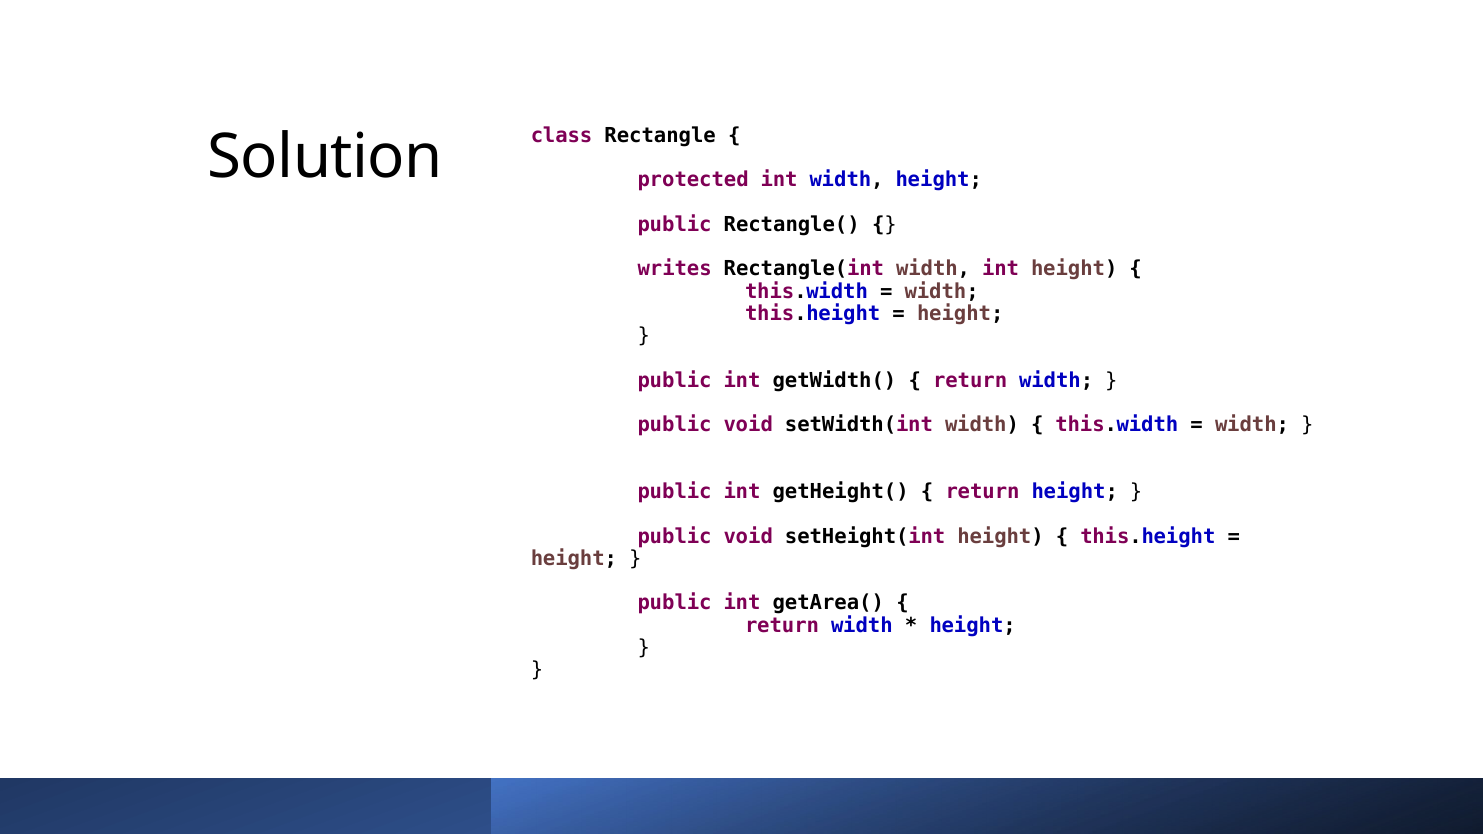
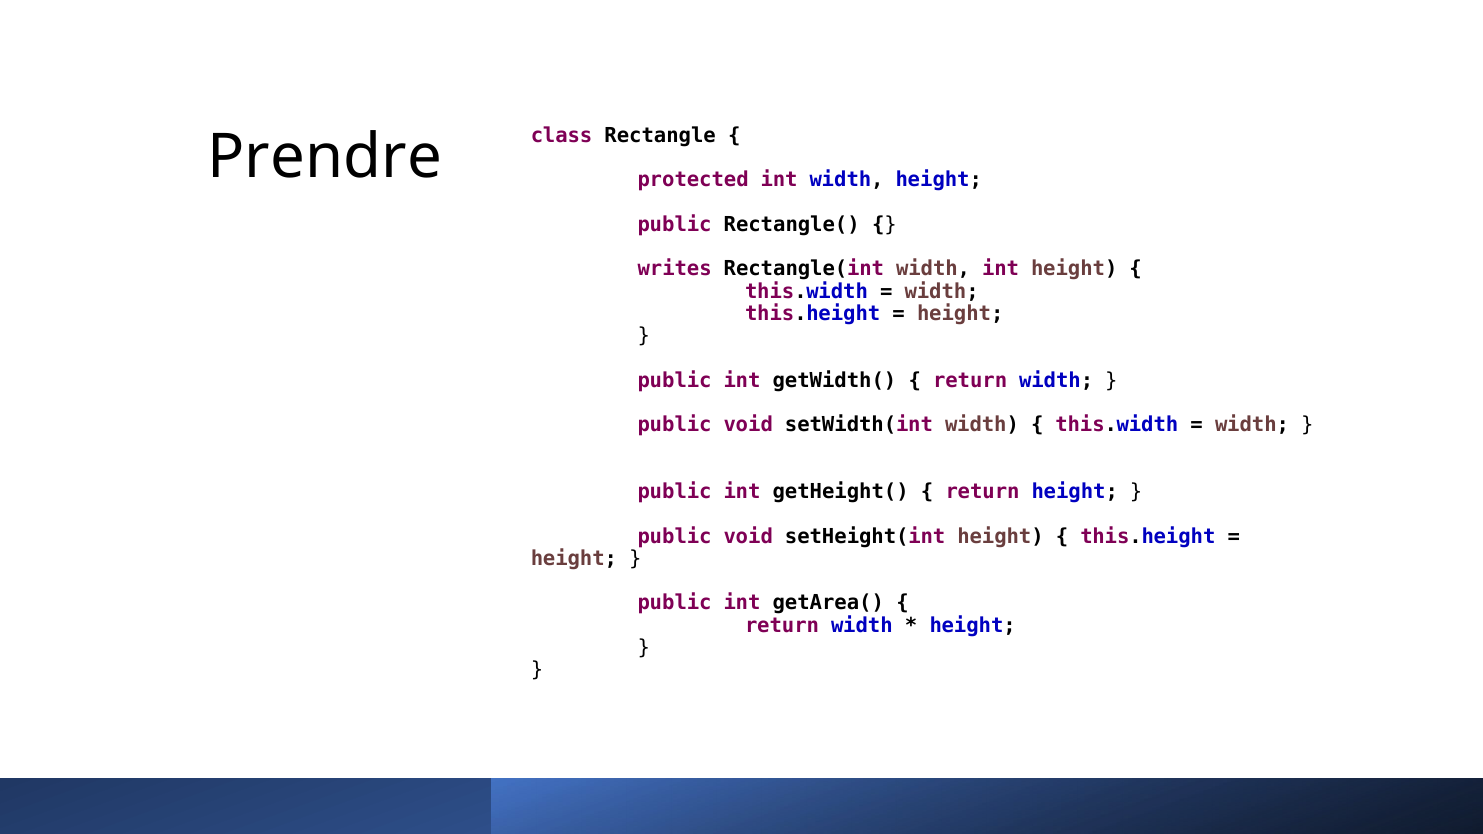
Solution: Solution -> Prendre
